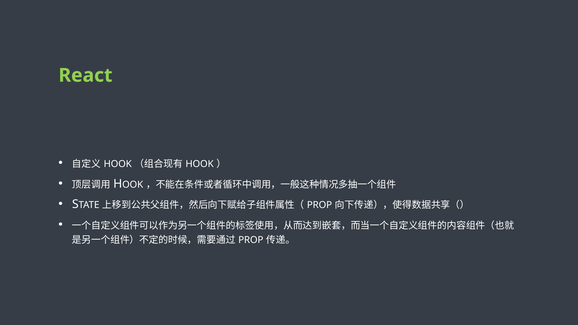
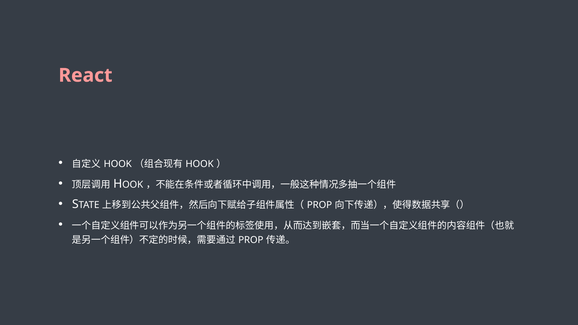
React colour: light green -> pink
